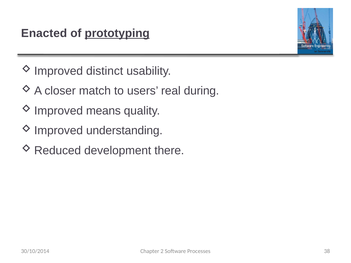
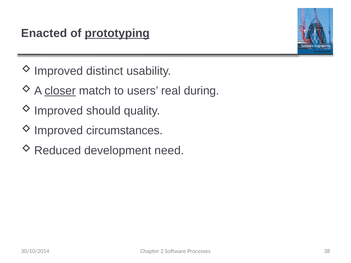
closer underline: none -> present
means: means -> should
understanding: understanding -> circumstances
there: there -> need
